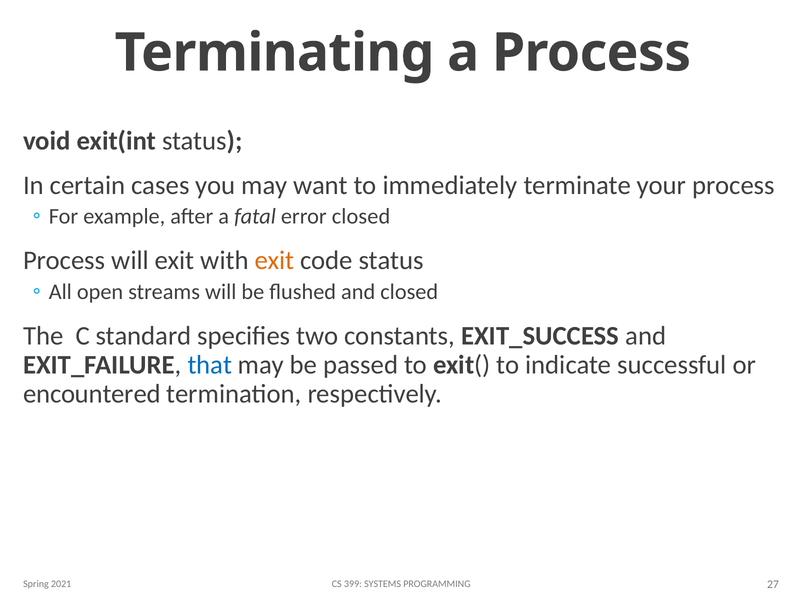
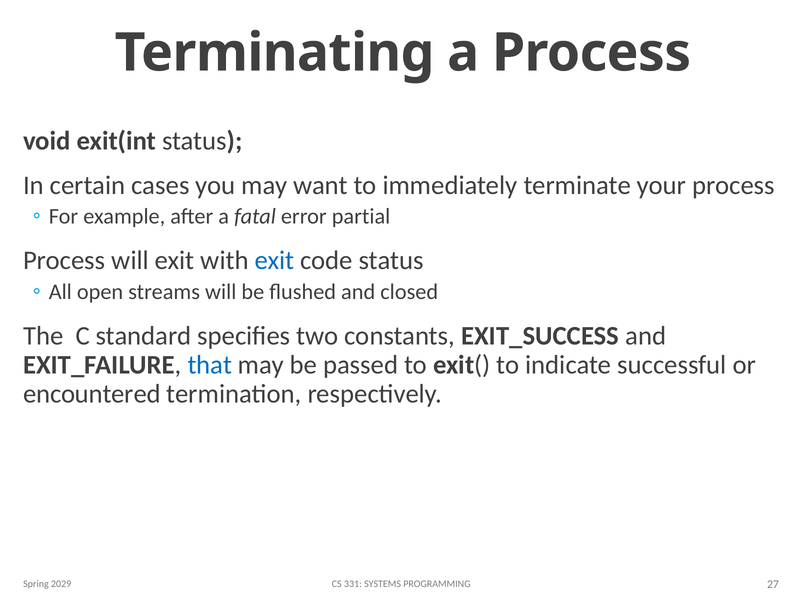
error closed: closed -> partial
exit at (275, 260) colour: orange -> blue
2021: 2021 -> 2029
399: 399 -> 331
